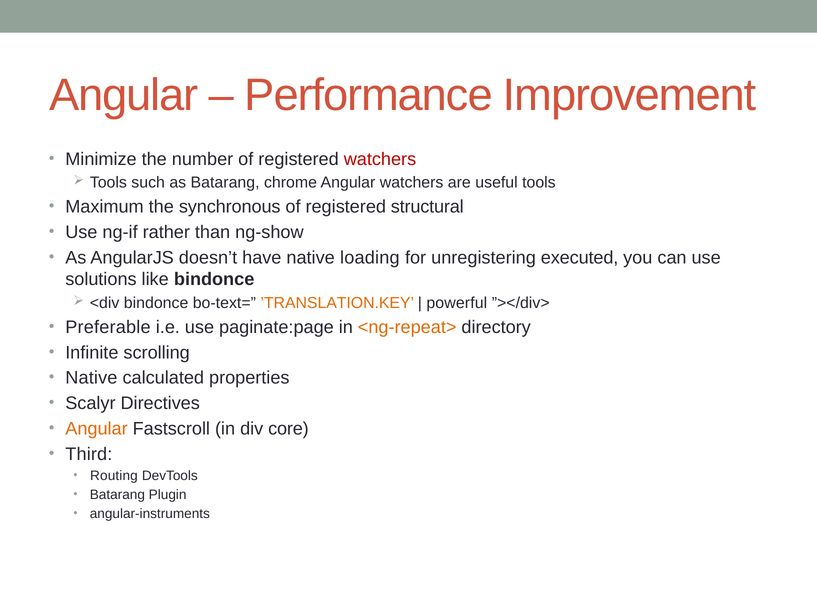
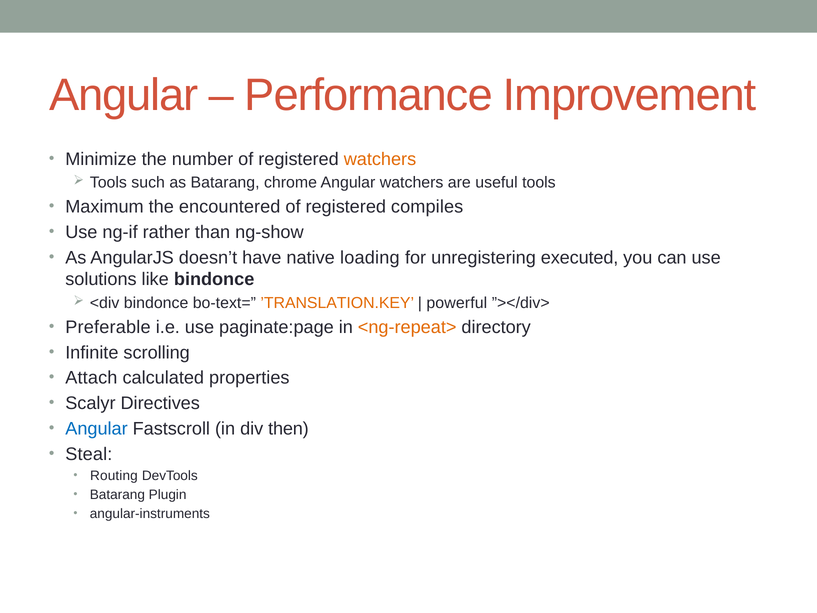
watchers at (380, 159) colour: red -> orange
synchronous: synchronous -> encountered
structural: structural -> compiles
Native at (91, 378): Native -> Attach
Angular at (97, 429) colour: orange -> blue
core: core -> then
Third: Third -> Steal
